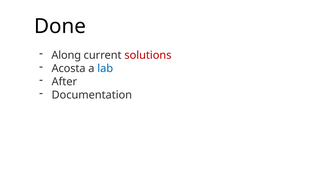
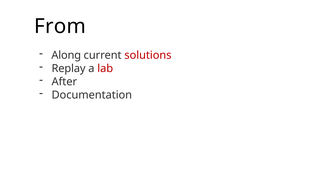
Done: Done -> From
Acosta: Acosta -> Replay
lab colour: blue -> red
